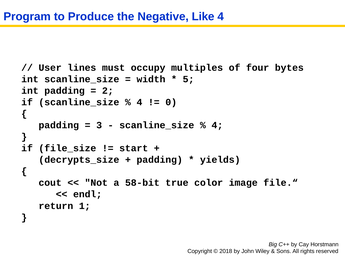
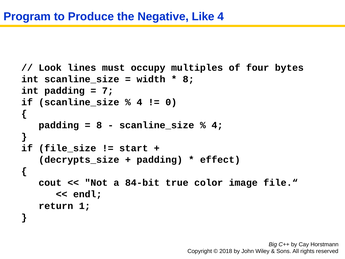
User: User -> Look
5 at (188, 79): 5 -> 8
2: 2 -> 7
3 at (99, 125): 3 -> 8
yields: yields -> effect
58-bit: 58-bit -> 84-bit
